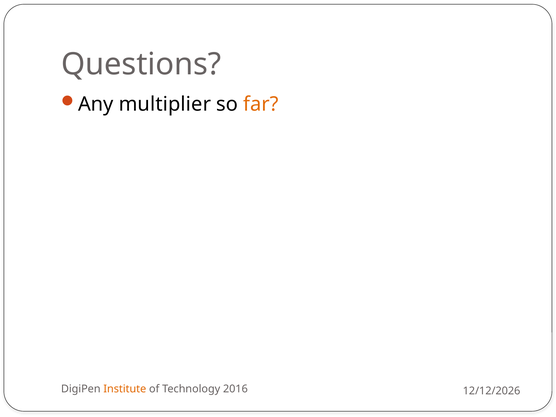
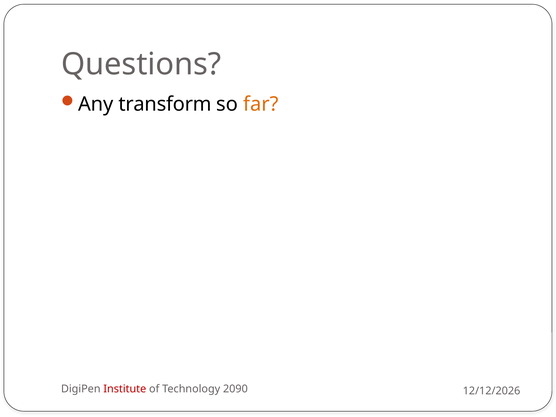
multiplier: multiplier -> transform
Institute colour: orange -> red
2016: 2016 -> 2090
